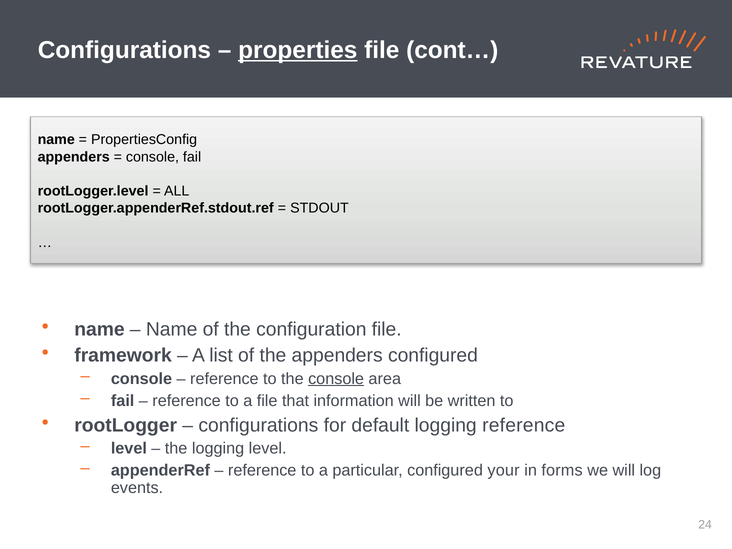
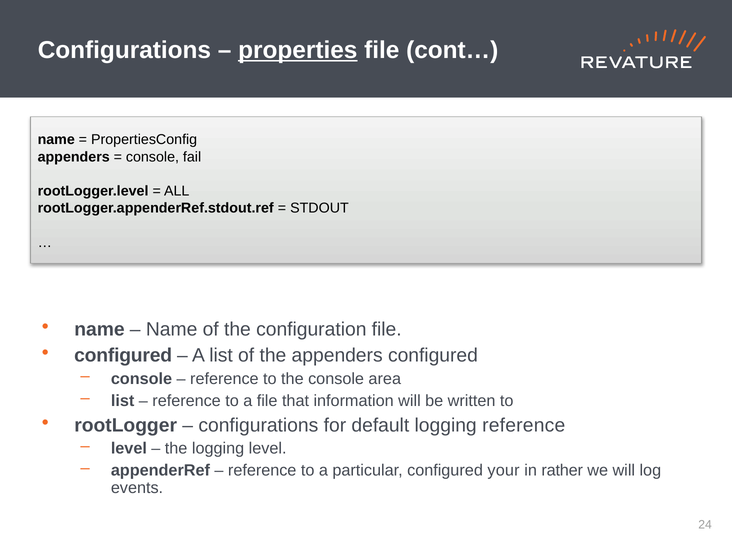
framework at (123, 356): framework -> configured
console at (336, 379) underline: present -> none
fail at (123, 401): fail -> list
forms: forms -> rather
